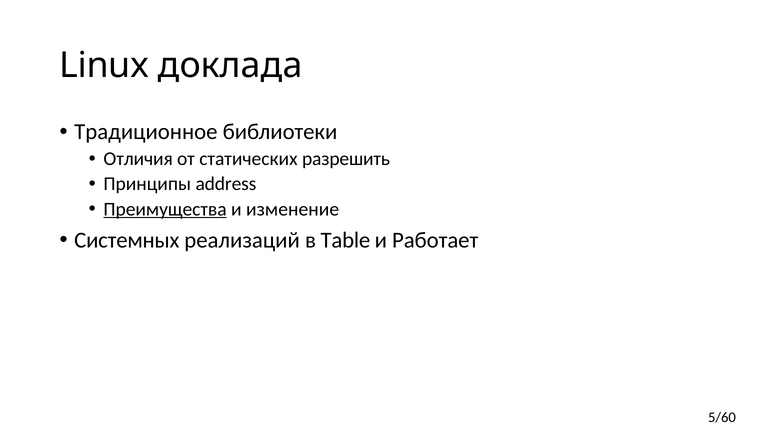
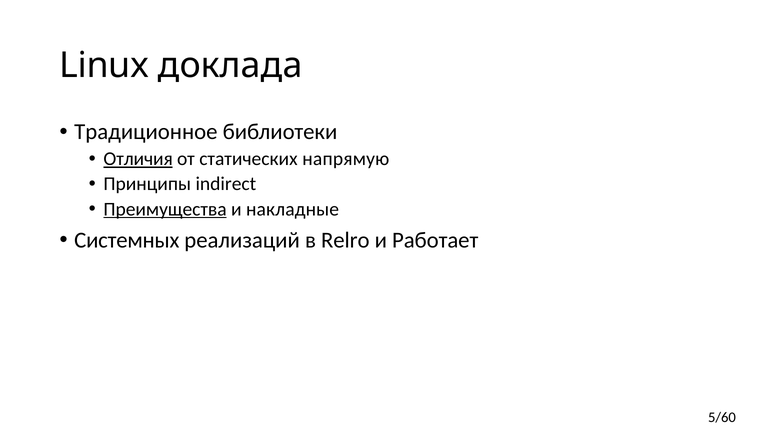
Отличия underline: none -> present
разрешить: разрешить -> напрямую
address: address -> indirect
изменение: изменение -> накладные
Table: Table -> Relro
